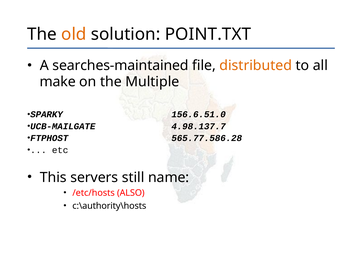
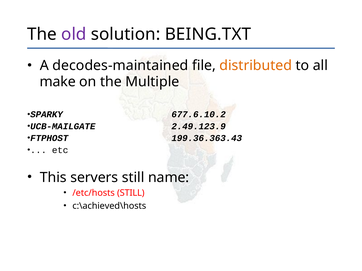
old colour: orange -> purple
POINT.TXT: POINT.TXT -> BEING.TXT
searches-maintained: searches-maintained -> decodes-maintained
156.6.51.0: 156.6.51.0 -> 677.6.10.2
4.98.137.7: 4.98.137.7 -> 2.49.123.9
565.77.586.28: 565.77.586.28 -> 199.36.363.43
/etc/hosts ALSO: ALSO -> STILL
c:\authority\hosts: c:\authority\hosts -> c:\achieved\hosts
